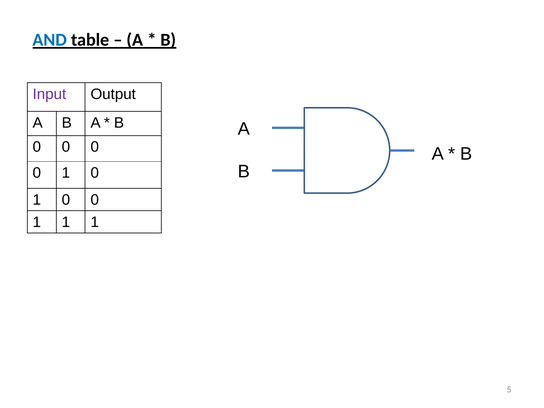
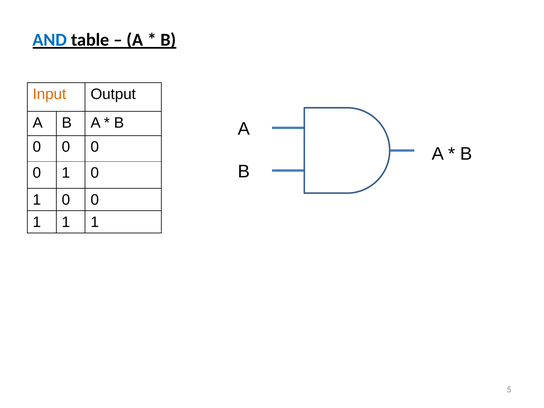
Input colour: purple -> orange
